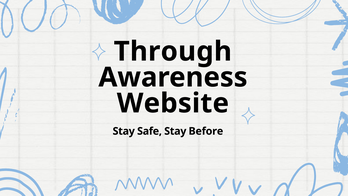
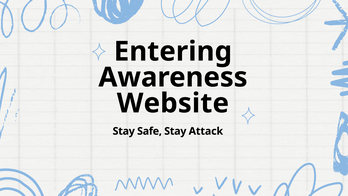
Through: Through -> Entering
Before: Before -> Attack
